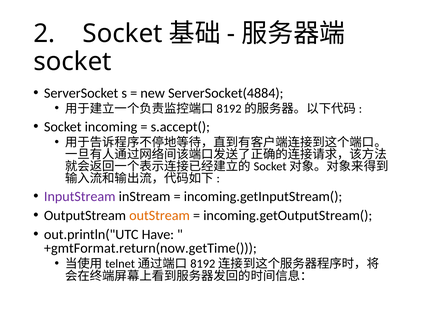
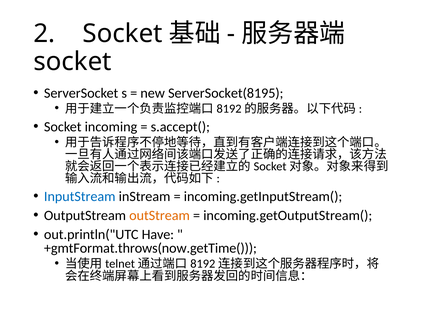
ServerSocket(4884: ServerSocket(4884 -> ServerSocket(8195
InputStream colour: purple -> blue
+gmtFormat.return(now.getTime(: +gmtFormat.return(now.getTime( -> +gmtFormat.throws(now.getTime(
